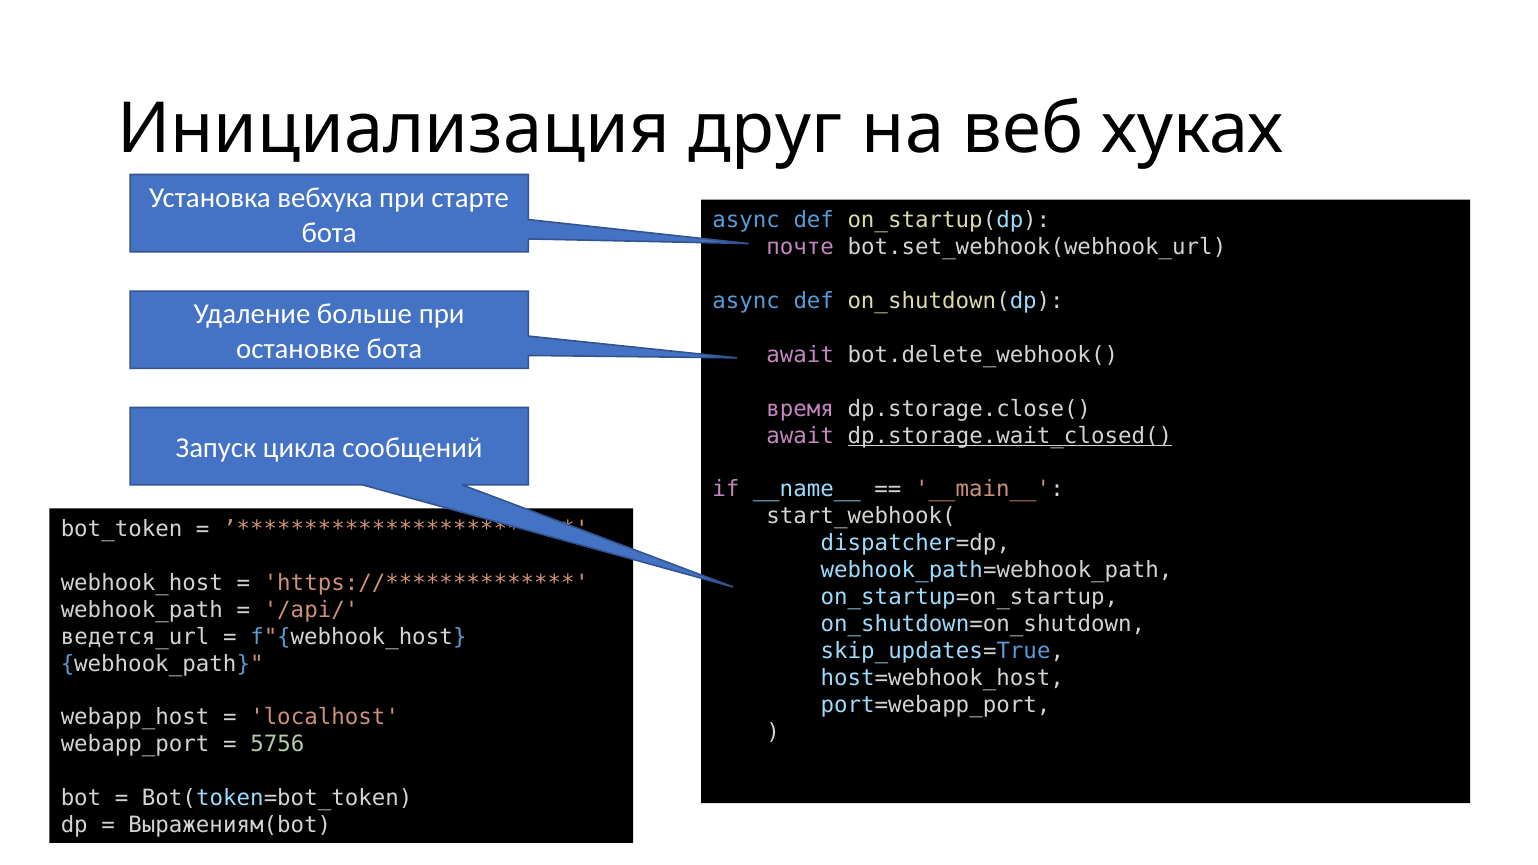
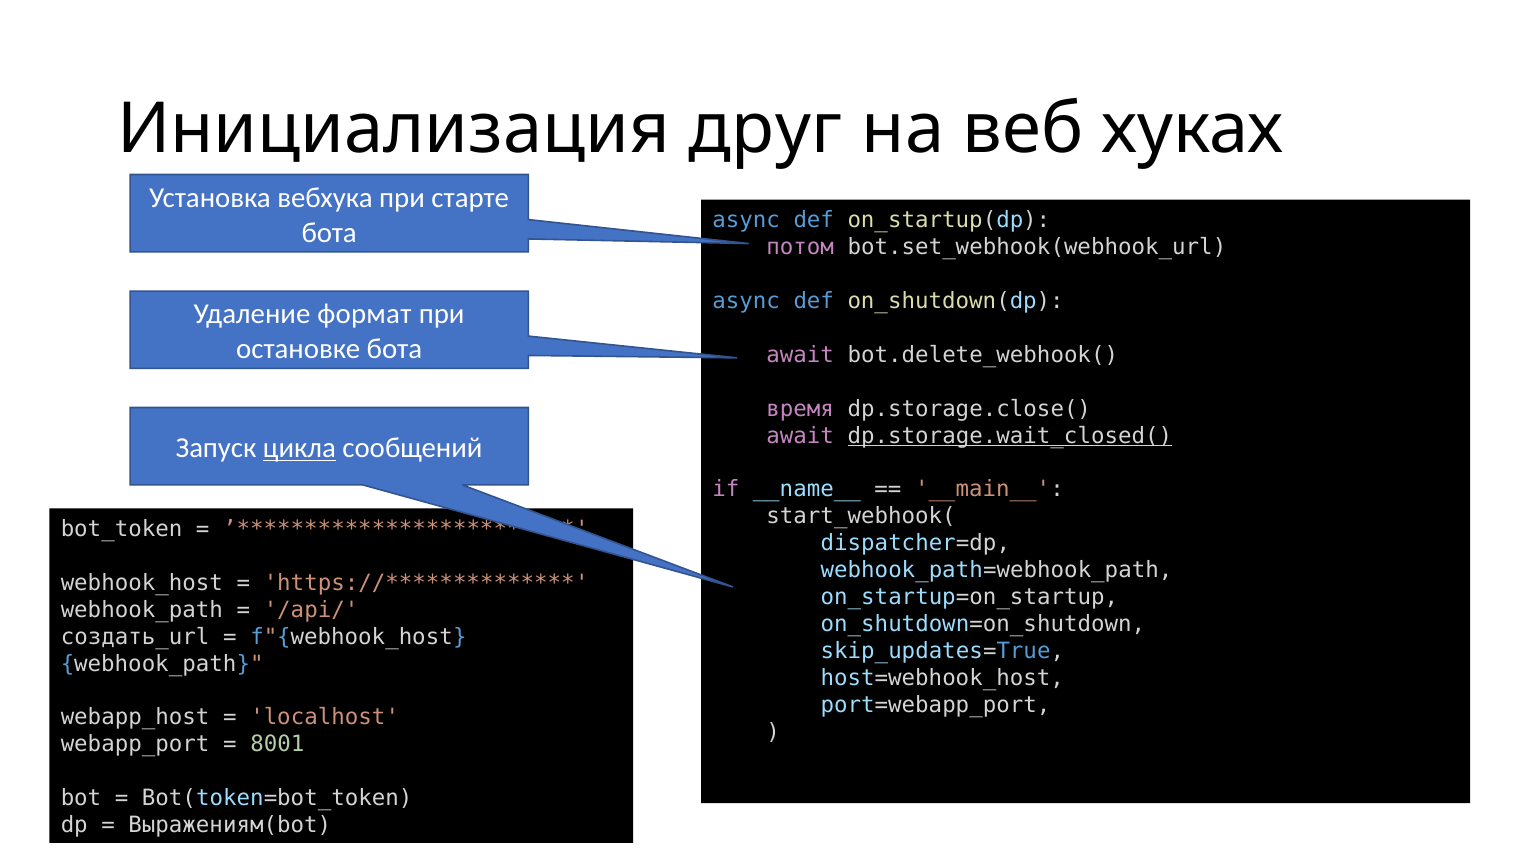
почте: почте -> потом
больше: больше -> формат
цикла underline: none -> present
ведется_url: ведется_url -> создать_url
5756: 5756 -> 8001
